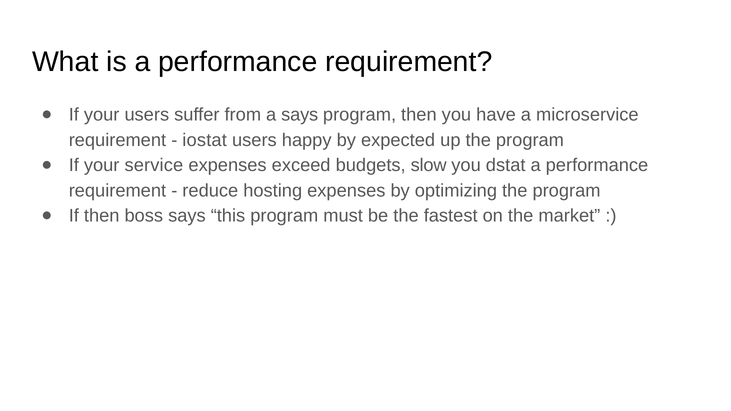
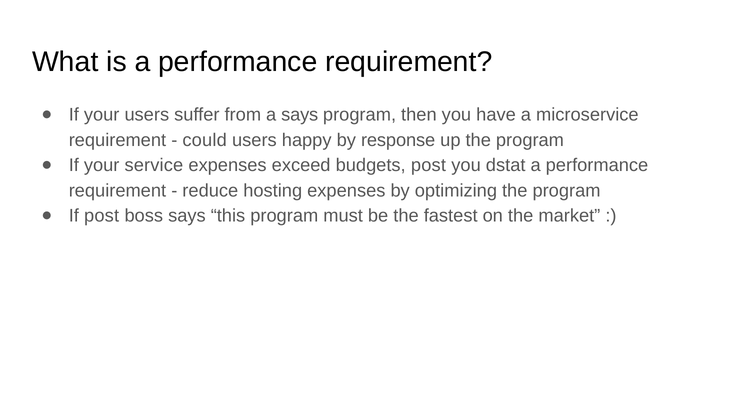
iostat: iostat -> could
expected: expected -> response
budgets slow: slow -> post
If then: then -> post
